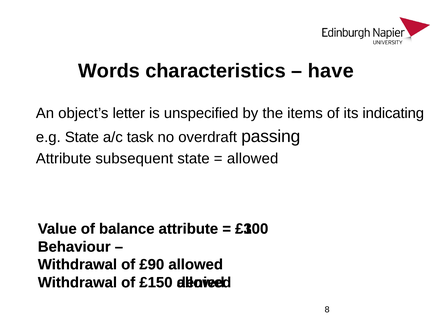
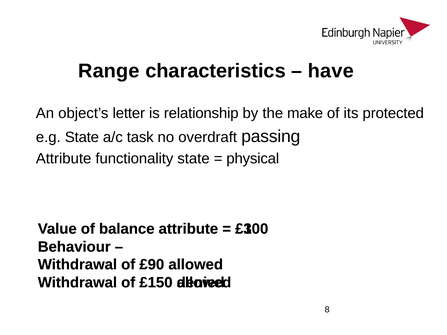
Words: Words -> Range
unspecified: unspecified -> relationship
items: items -> make
indicating: indicating -> protected
subsequent: subsequent -> functionality
allowed at (253, 159): allowed -> physical
